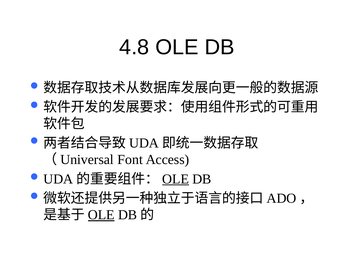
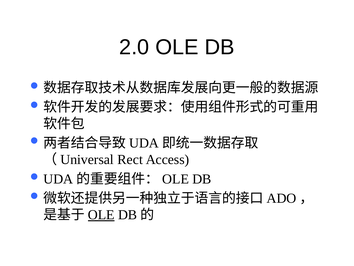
4.8: 4.8 -> 2.0
Font: Font -> Rect
OLE at (176, 179) underline: present -> none
